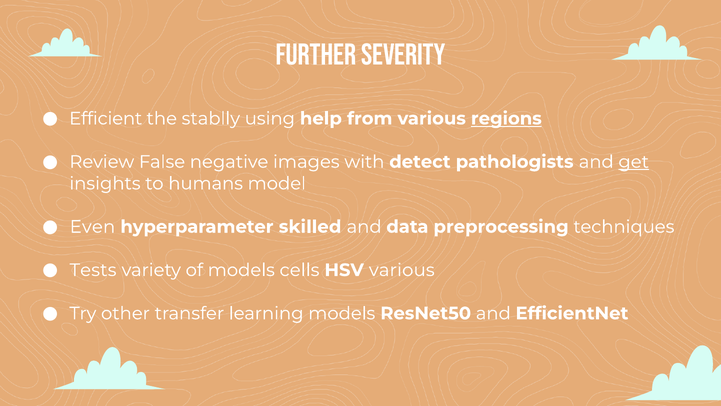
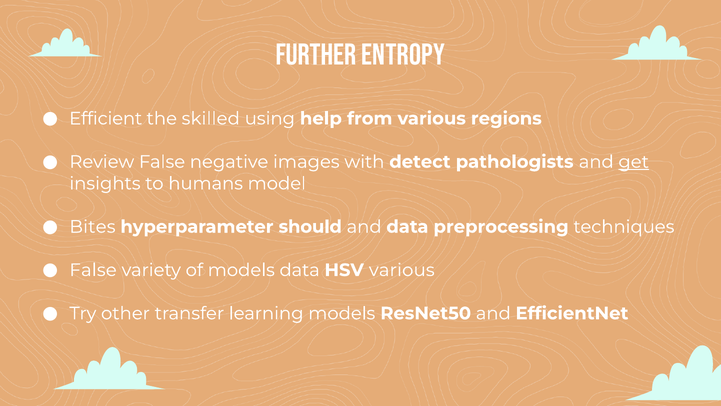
severity: severity -> entropy
stablly: stablly -> skilled
regions underline: present -> none
Even: Even -> Bites
skilled: skilled -> should
Tests at (93, 270): Tests -> False
models cells: cells -> data
